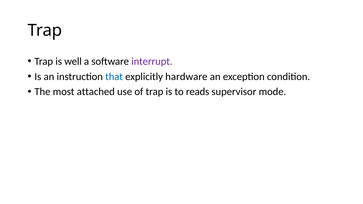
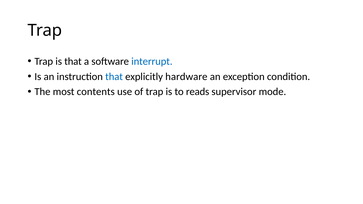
is well: well -> that
interrupt colour: purple -> blue
attached: attached -> contents
